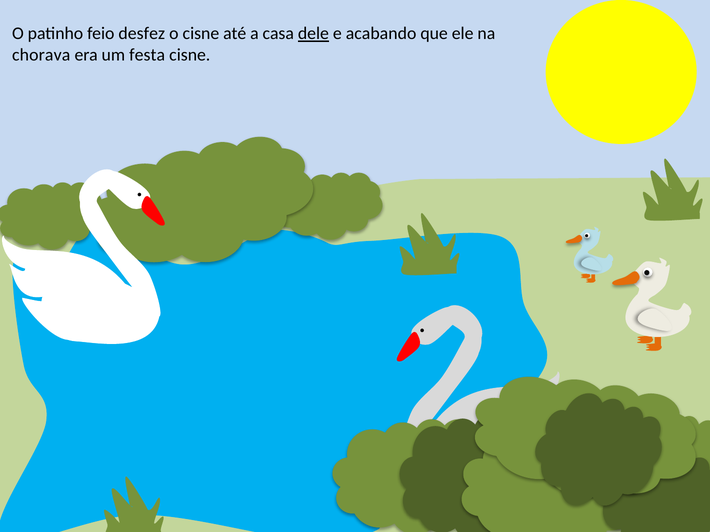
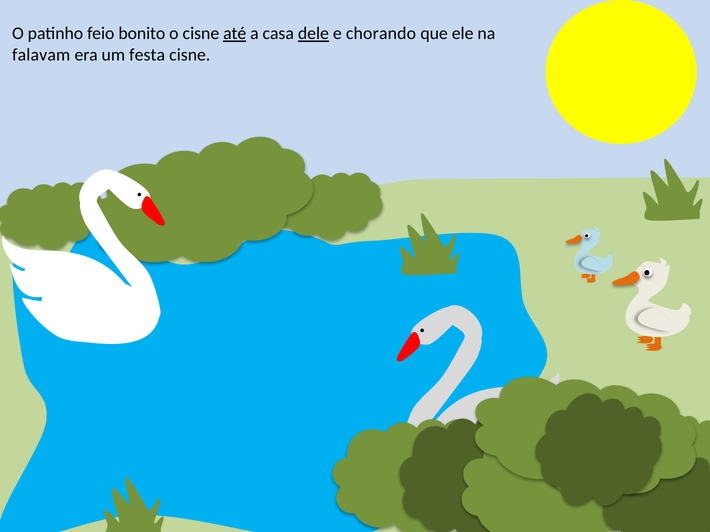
desfez: desfez -> bonito
até underline: none -> present
acabando: acabando -> chorando
chorava: chorava -> falavam
